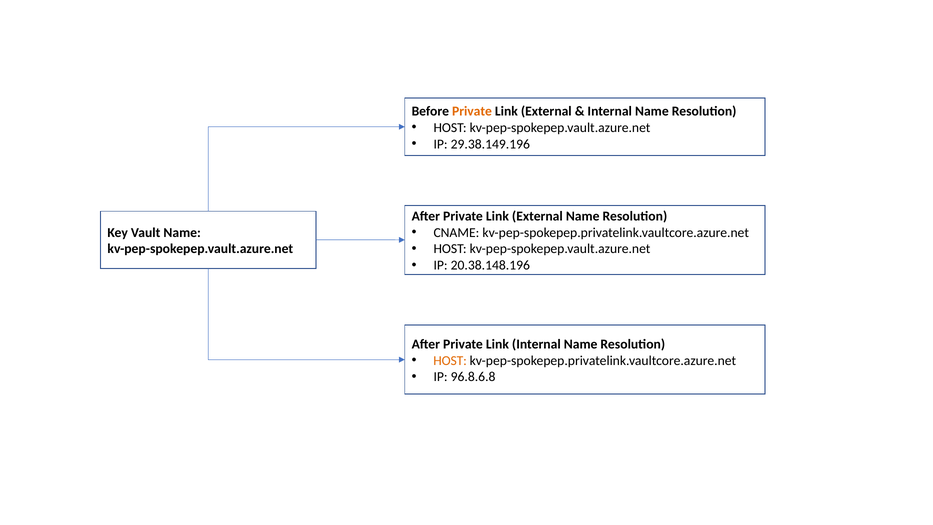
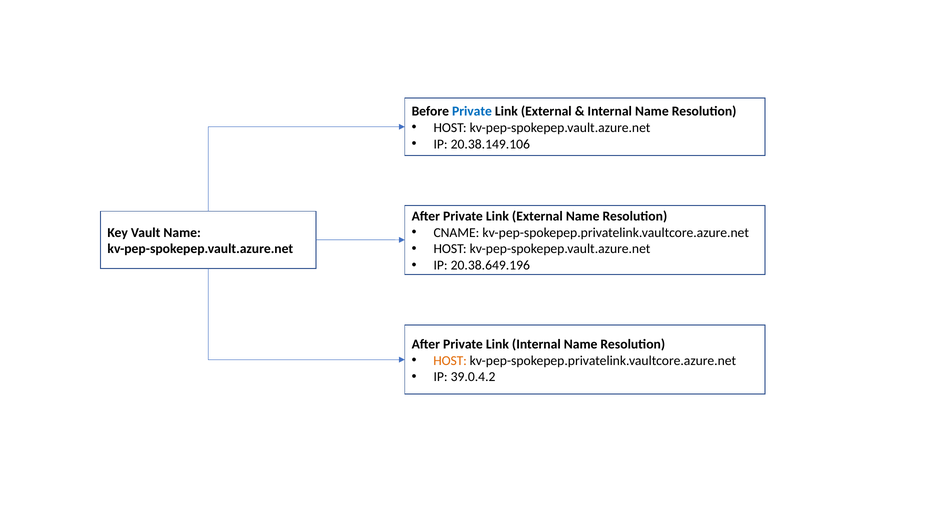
Private at (472, 111) colour: orange -> blue
29.38.149.196: 29.38.149.196 -> 20.38.149.106
20.38.148.196: 20.38.148.196 -> 20.38.649.196
96.8.6.8: 96.8.6.8 -> 39.0.4.2
